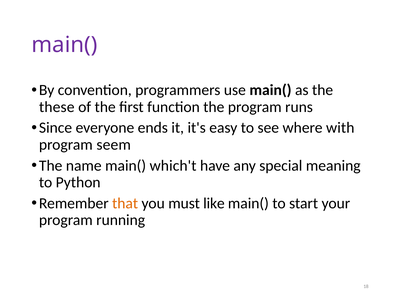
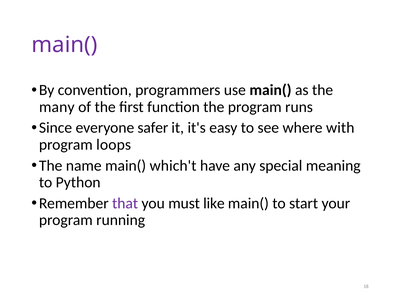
these: these -> many
ends: ends -> safer
seem: seem -> loops
that colour: orange -> purple
